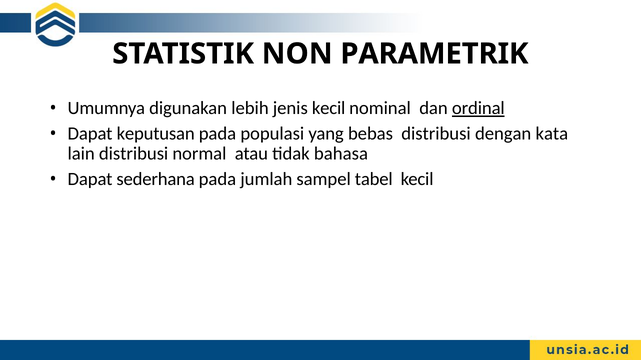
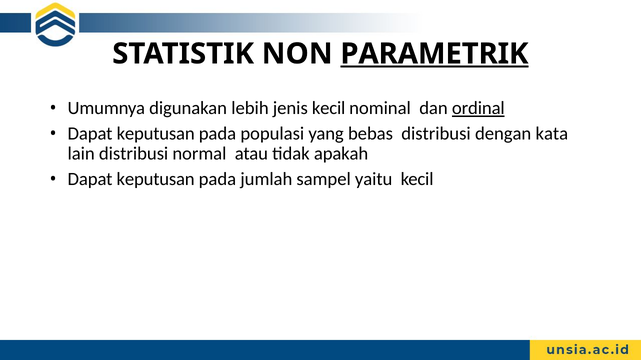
PARAMETRIK underline: none -> present
bahasa: bahasa -> apakah
sederhana at (156, 179): sederhana -> keputusan
tabel: tabel -> yaitu
